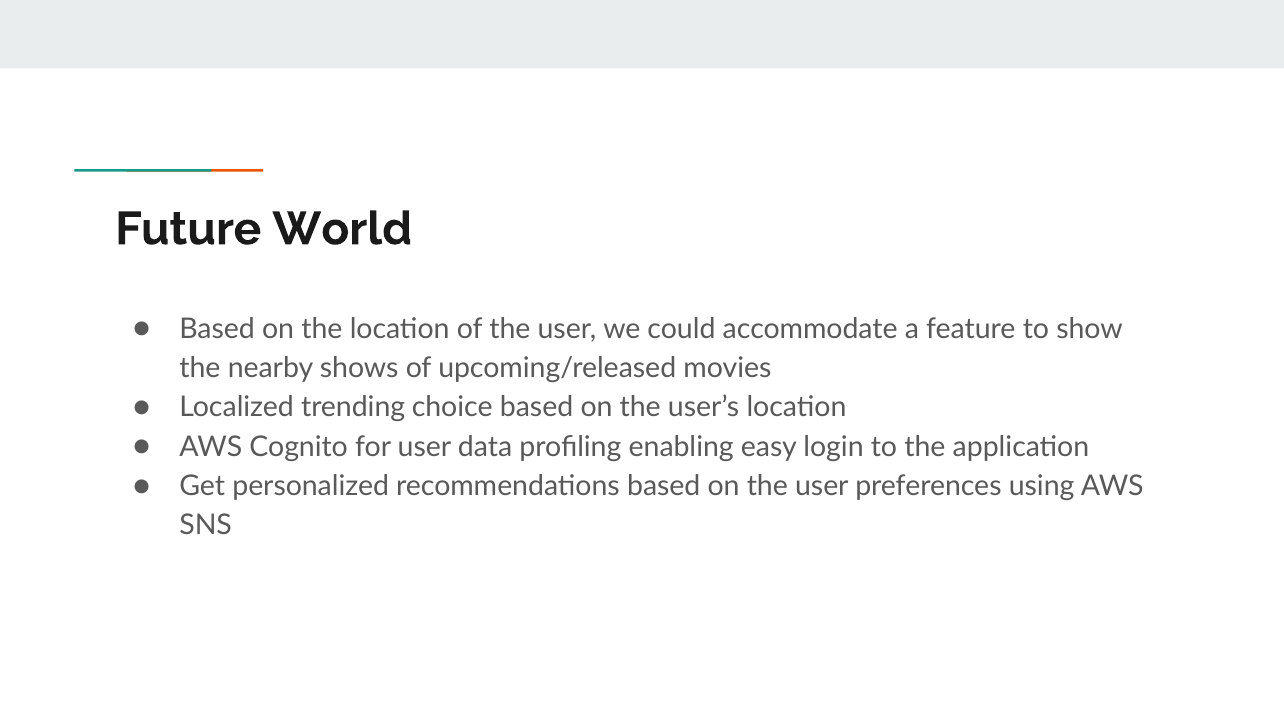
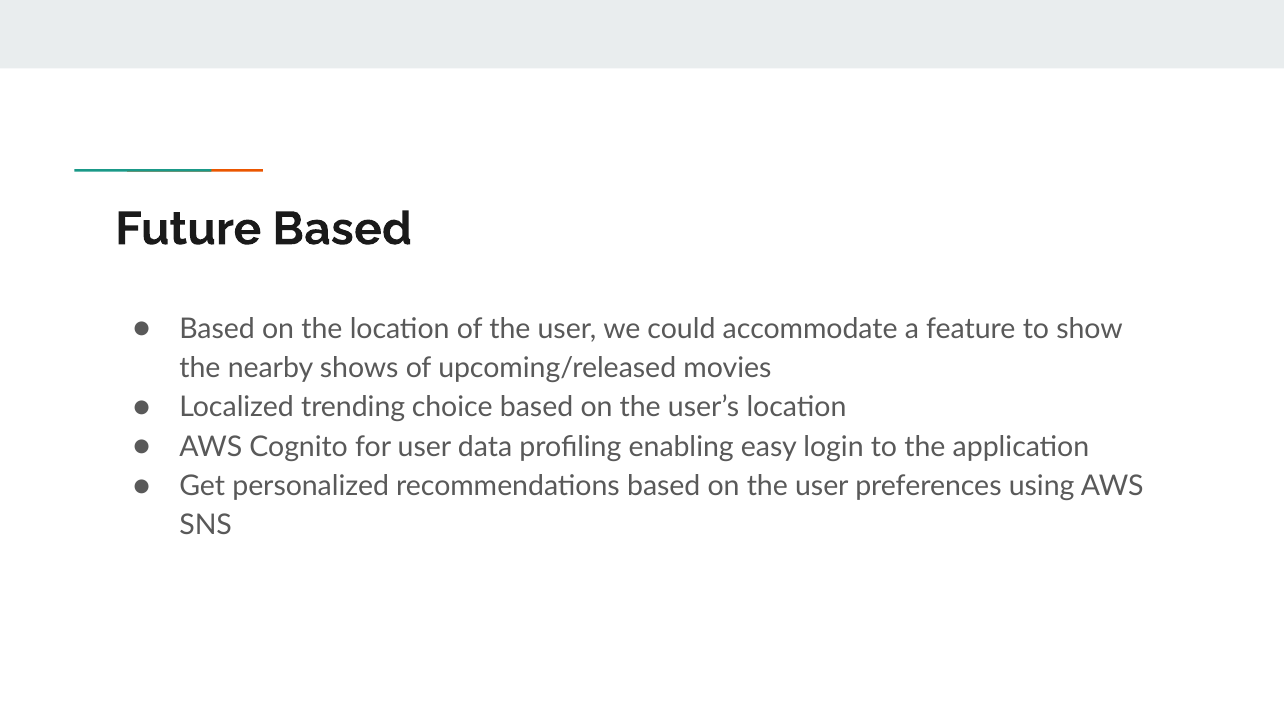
Future World: World -> Based
